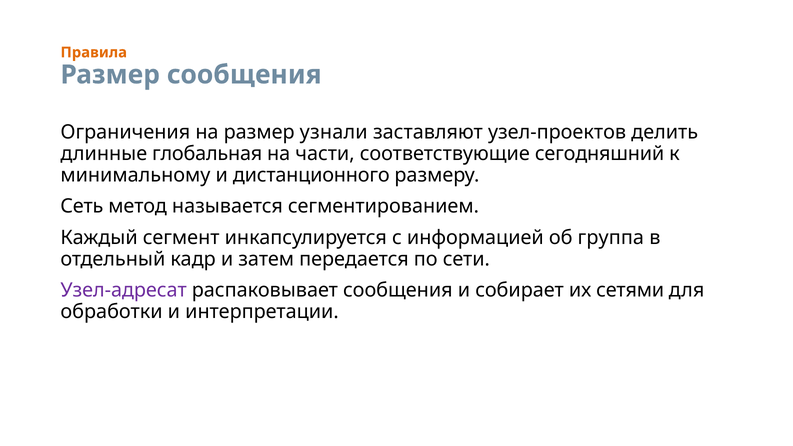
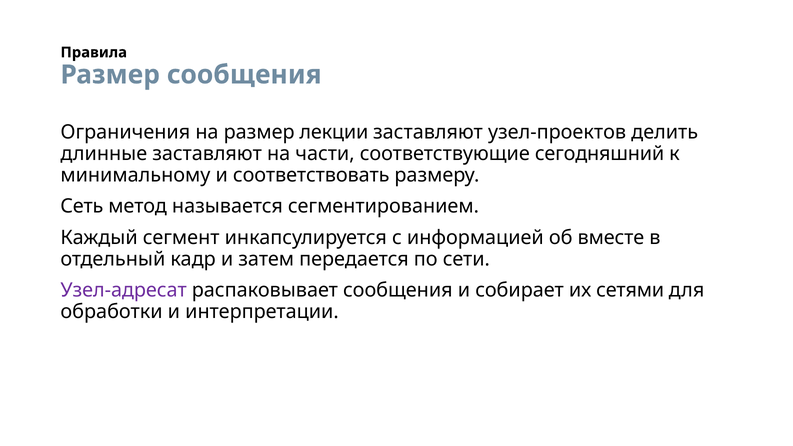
Правила colour: orange -> black
узнали: узнали -> лекции
длинные глобальная: глобальная -> заставляют
дистанционного: дистанционного -> соответствовать
группа: группа -> вместе
